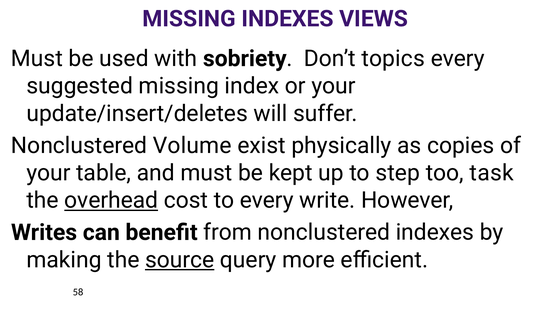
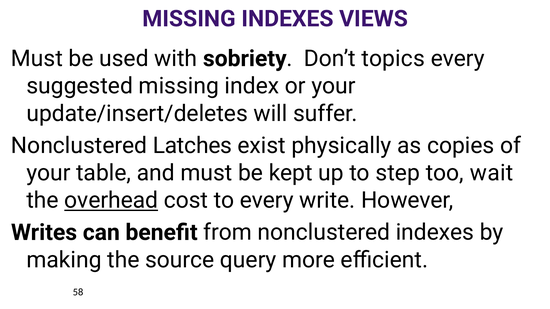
Volume: Volume -> Latches
task: task -> wait
source underline: present -> none
